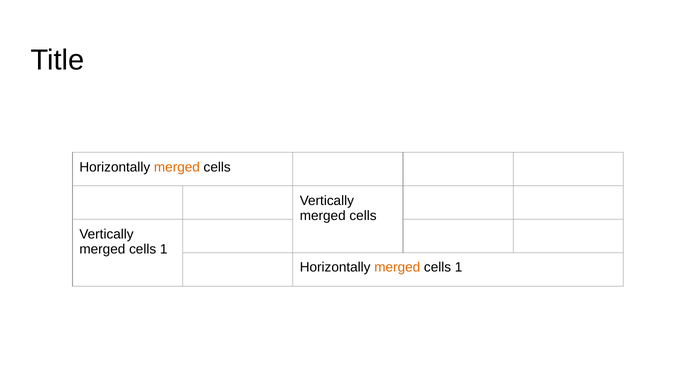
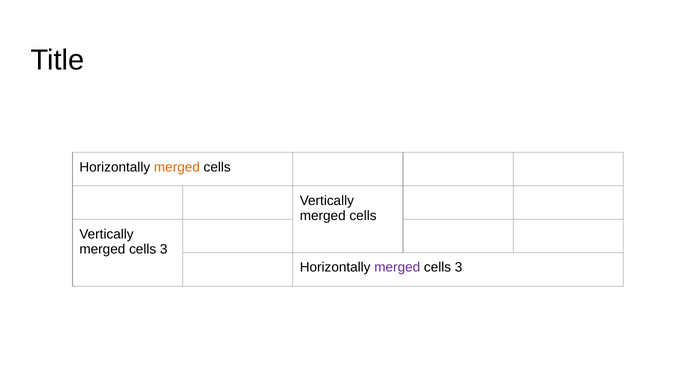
1 at (164, 249): 1 -> 3
merged at (397, 267) colour: orange -> purple
1 at (459, 267): 1 -> 3
